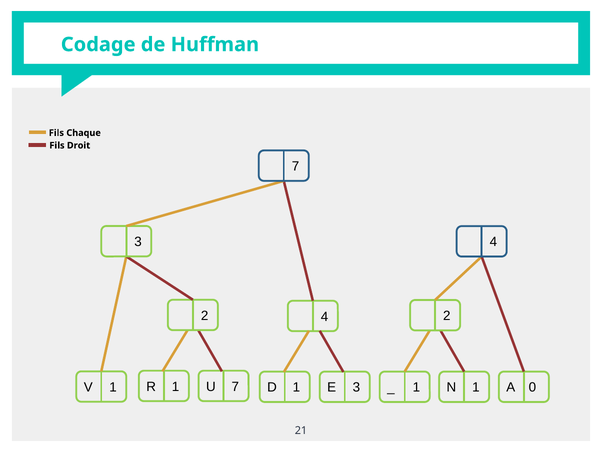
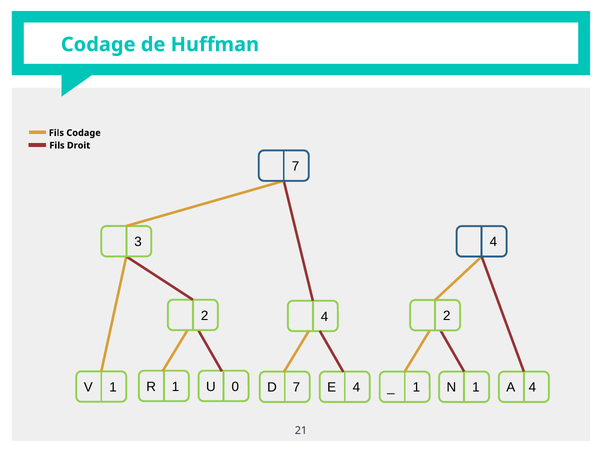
Fils Chaque: Chaque -> Codage
U 7: 7 -> 0
D 1: 1 -> 7
E 3: 3 -> 4
A 0: 0 -> 4
